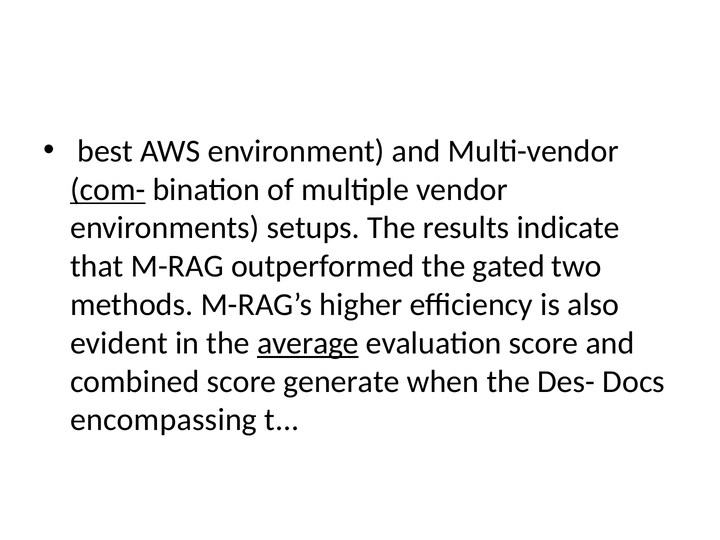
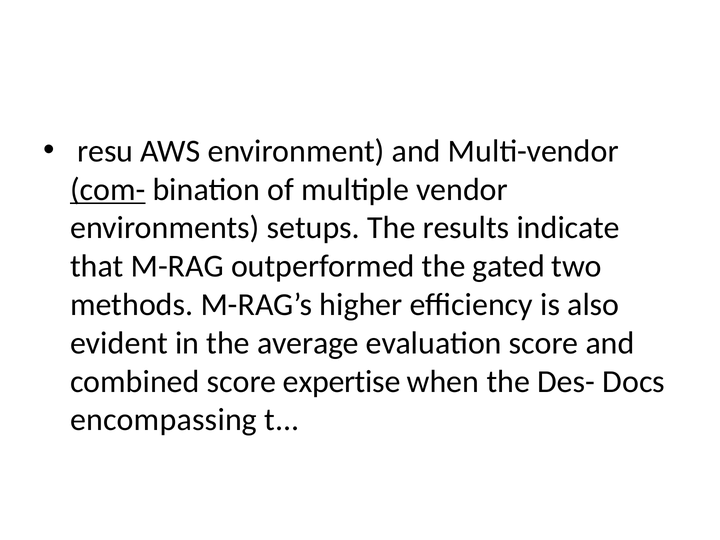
best: best -> resu
average underline: present -> none
generate: generate -> expertise
